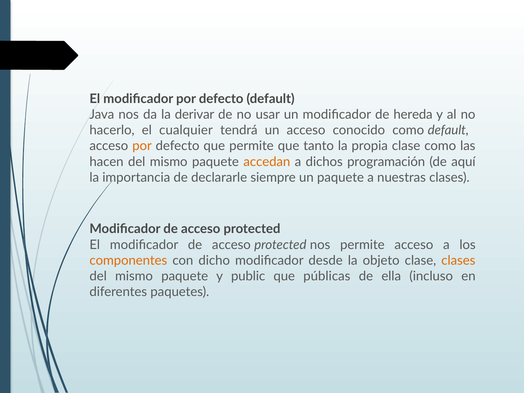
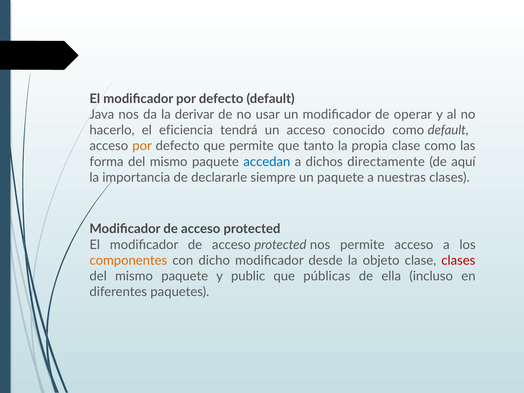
hereda: hereda -> operar
cualquier: cualquier -> eficiencia
hacen: hacen -> forma
accedan colour: orange -> blue
programación: programación -> directamente
clases at (458, 260) colour: orange -> red
